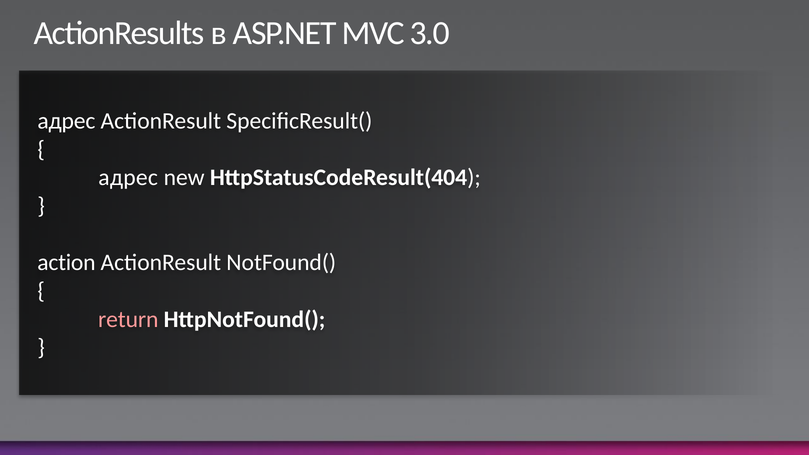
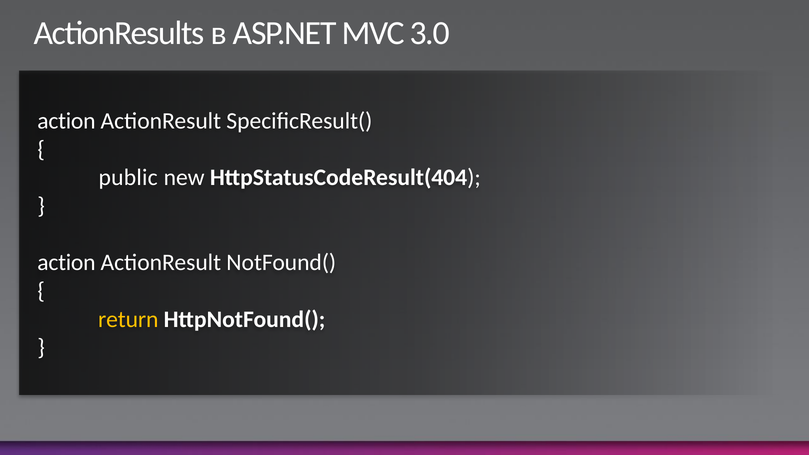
адрес at (66, 121): адрес -> action
адрес at (128, 178): адрес -> public
return colour: pink -> yellow
